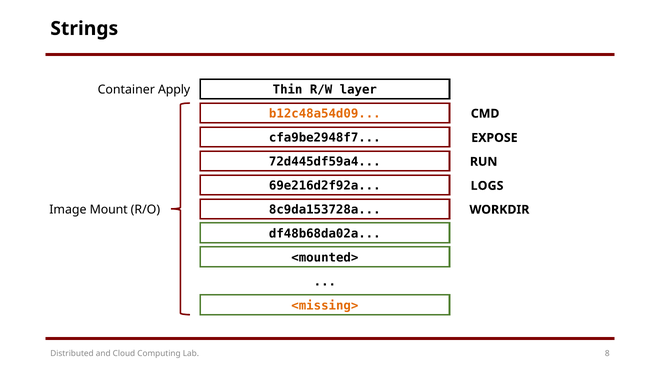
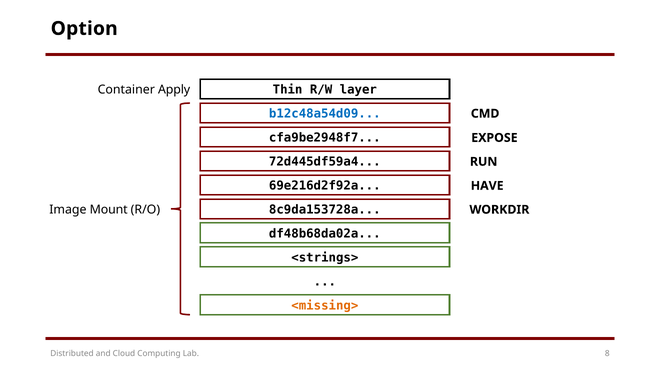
Strings: Strings -> Option
b12c48a54d09 colour: orange -> blue
LOGS: LOGS -> HAVE
<mounted>: <mounted> -> <strings>
